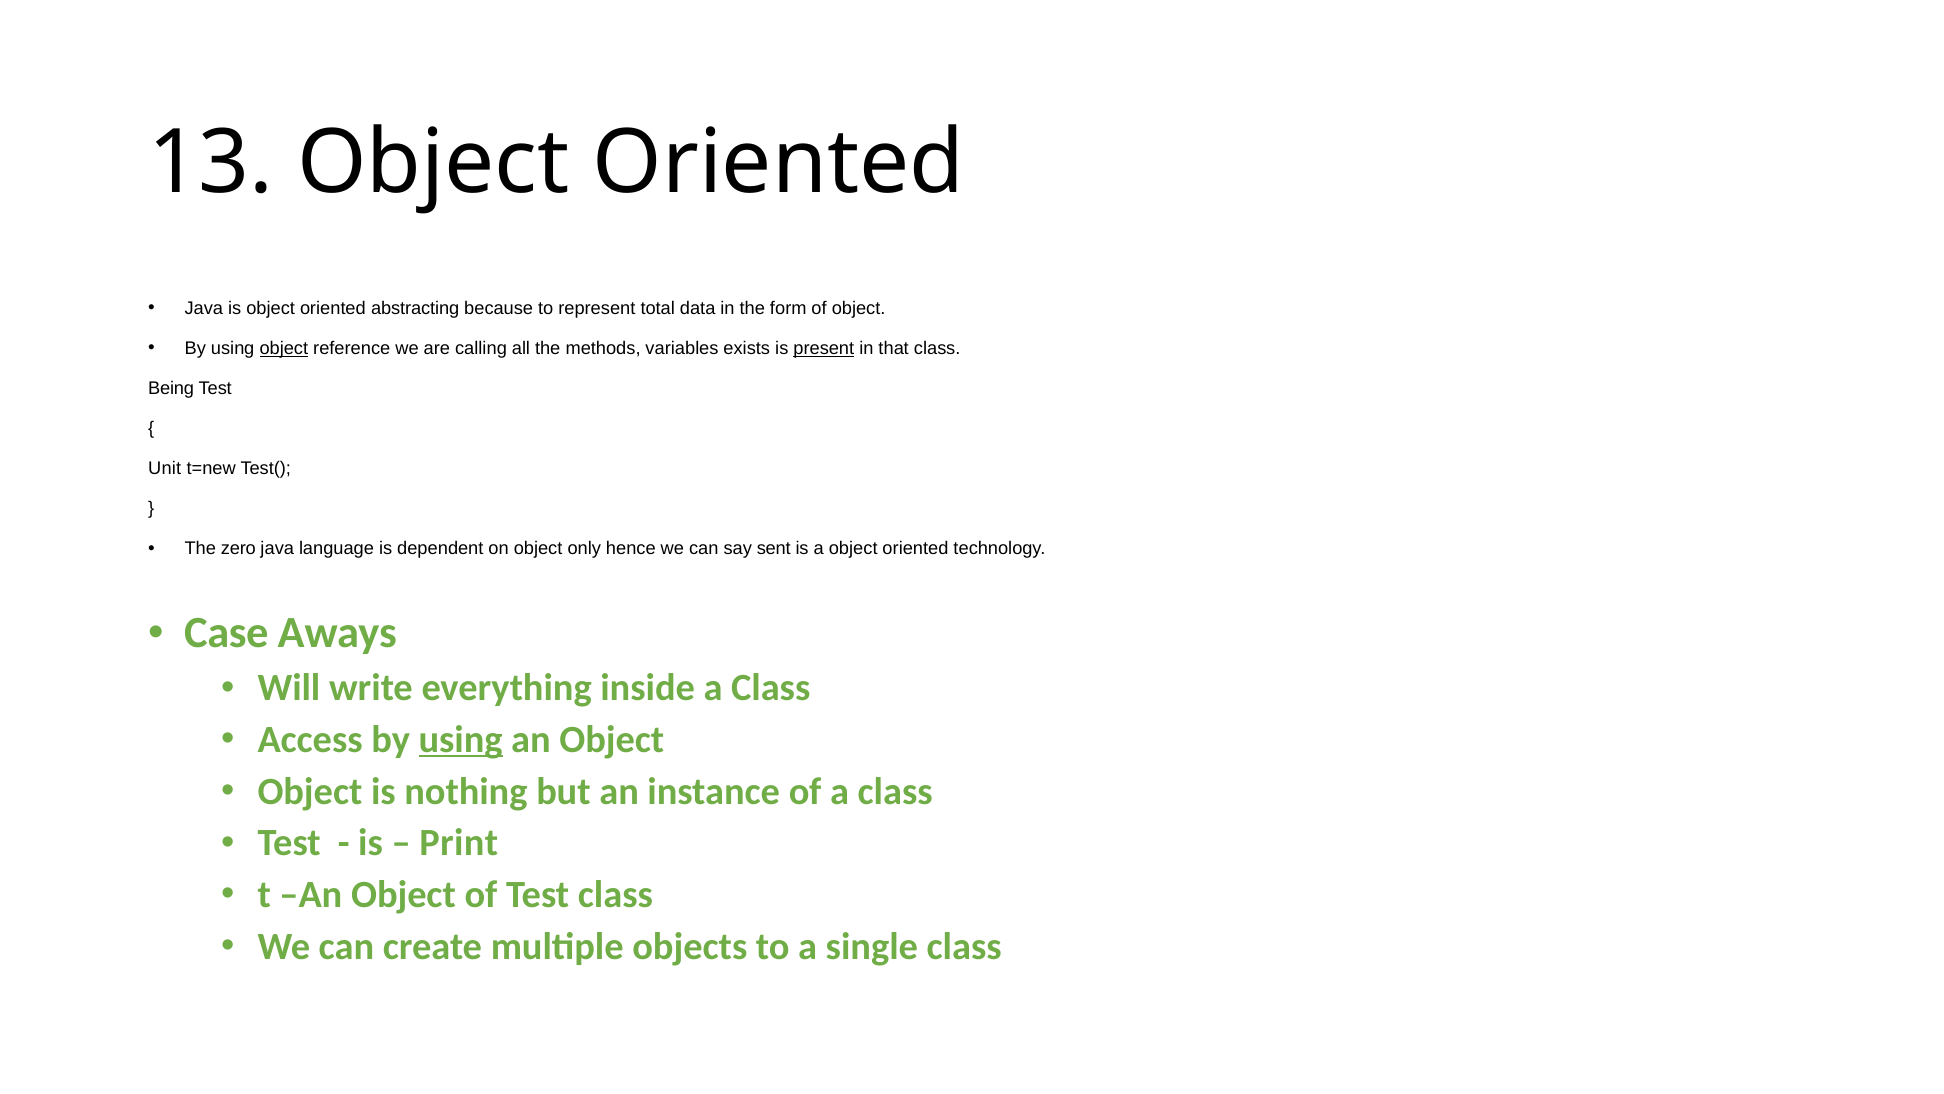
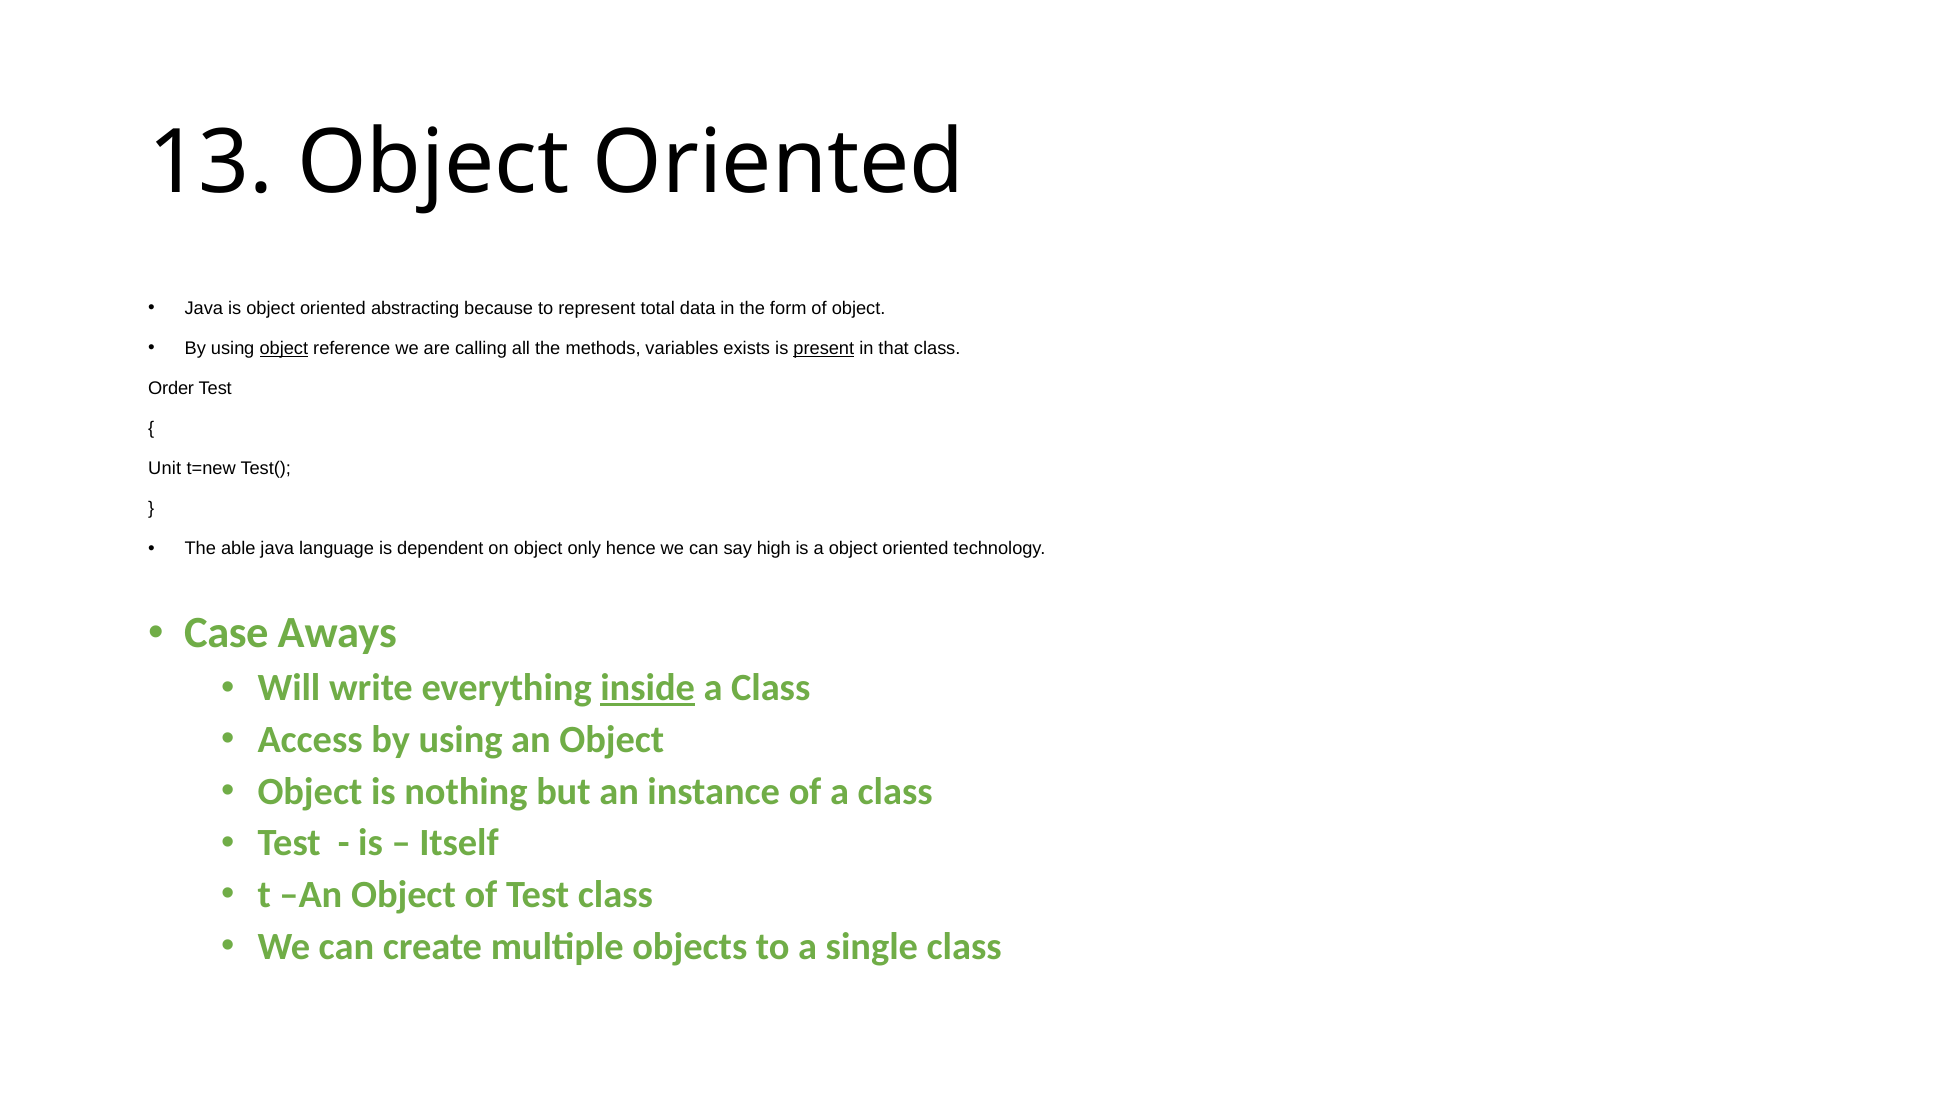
Being: Being -> Order
zero: zero -> able
sent: sent -> high
inside underline: none -> present
using at (461, 739) underline: present -> none
Print: Print -> Itself
